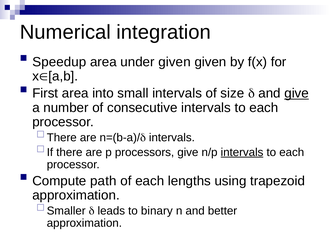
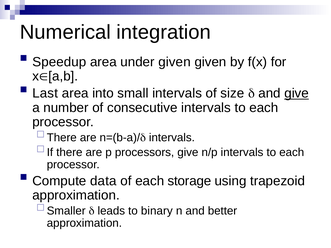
First: First -> Last
intervals at (242, 152) underline: present -> none
path: path -> data
lengths: lengths -> storage
